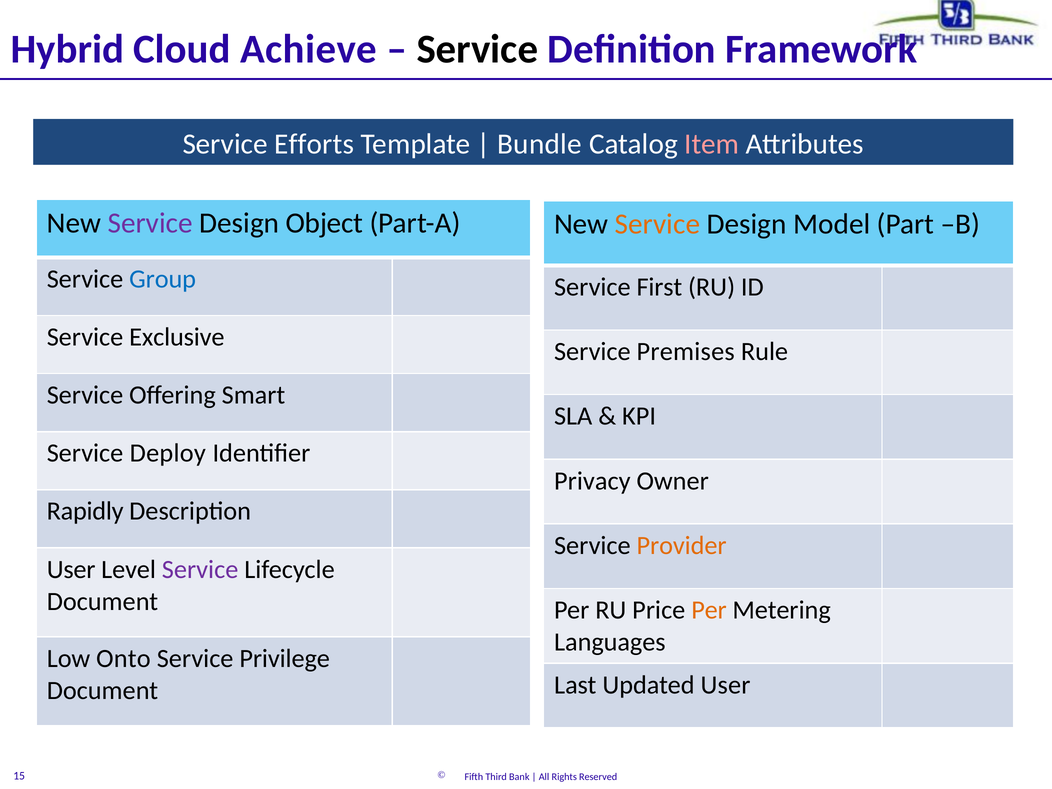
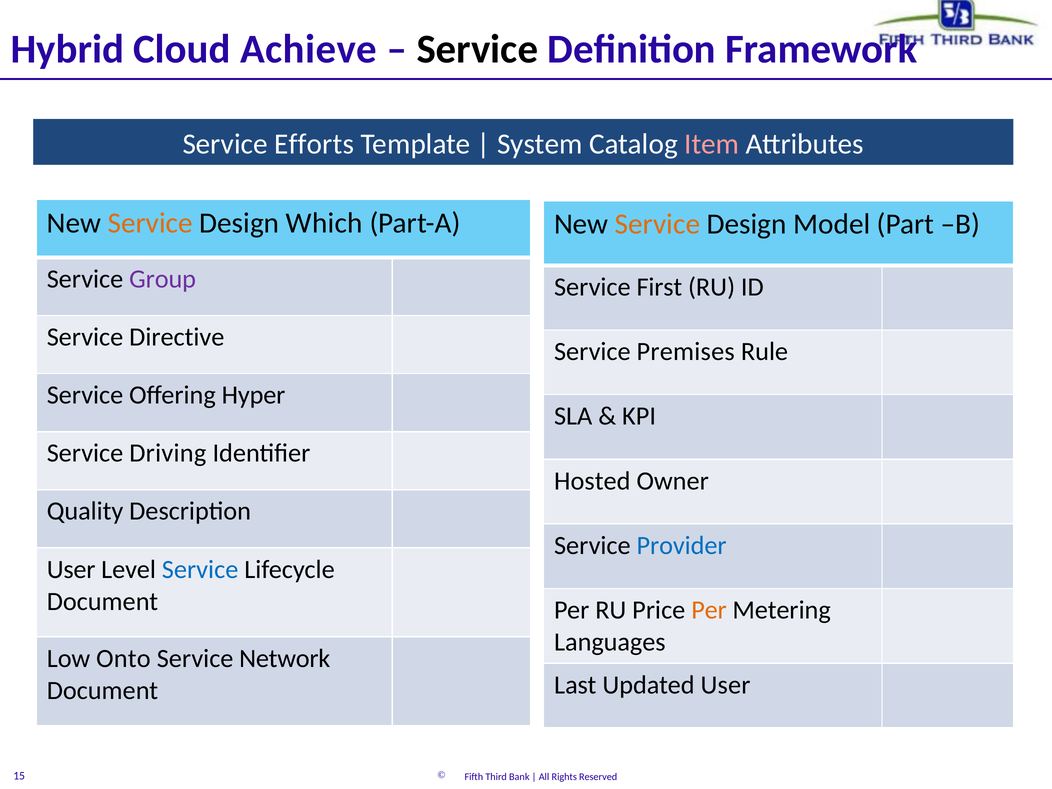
Bundle: Bundle -> System
Service at (150, 223) colour: purple -> orange
Object: Object -> Which
Group colour: blue -> purple
Exclusive: Exclusive -> Directive
Smart: Smart -> Hyper
Deploy: Deploy -> Driving
Privacy: Privacy -> Hosted
Rapidly: Rapidly -> Quality
Provider colour: orange -> blue
Service at (200, 569) colour: purple -> blue
Privilege: Privilege -> Network
